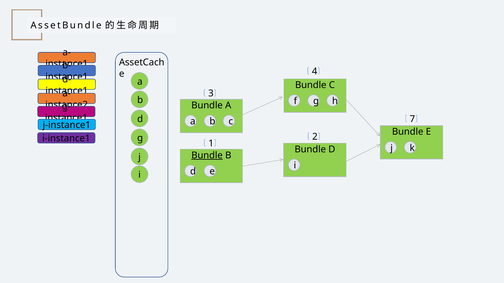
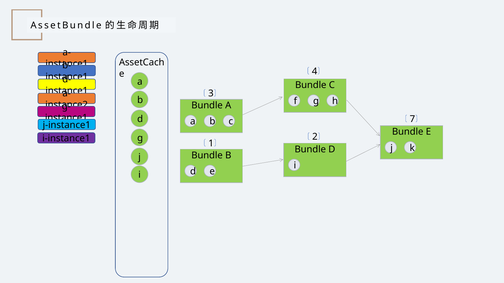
Bundle at (207, 156) underline: present -> none
